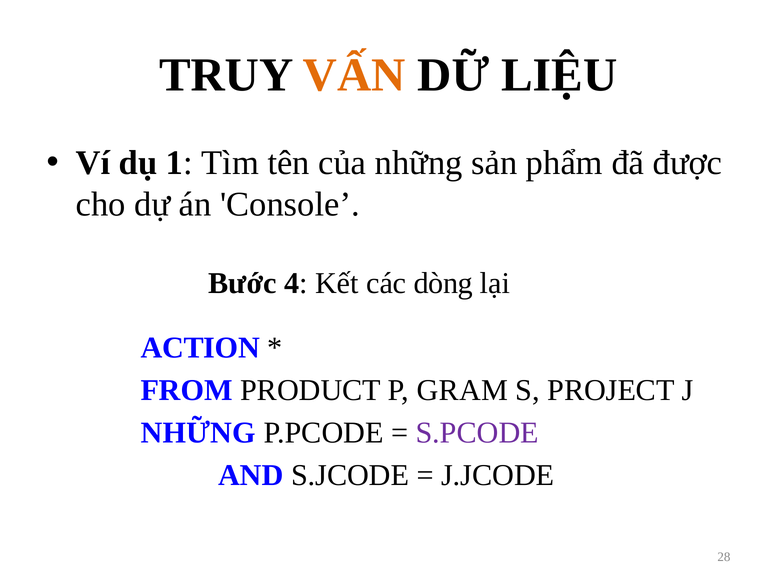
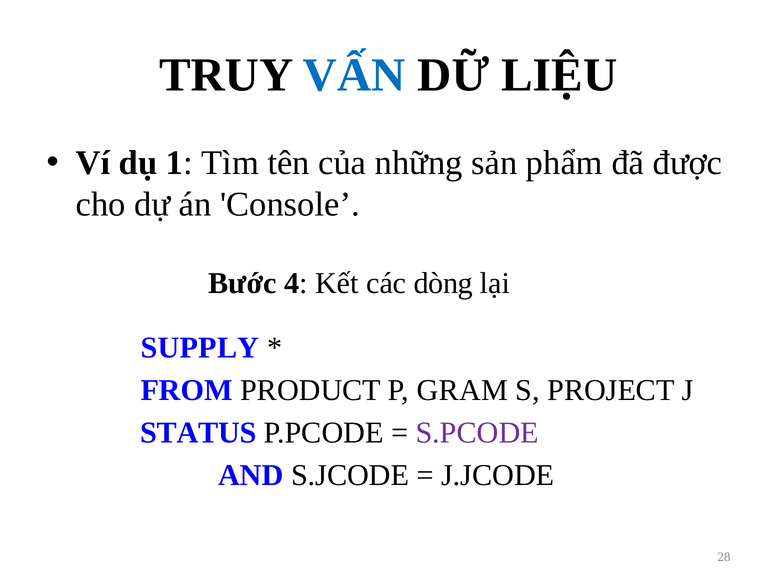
VẤN colour: orange -> blue
ACTION: ACTION -> SUPPLY
NHỮNG at (198, 433): NHỮNG -> STATUS
